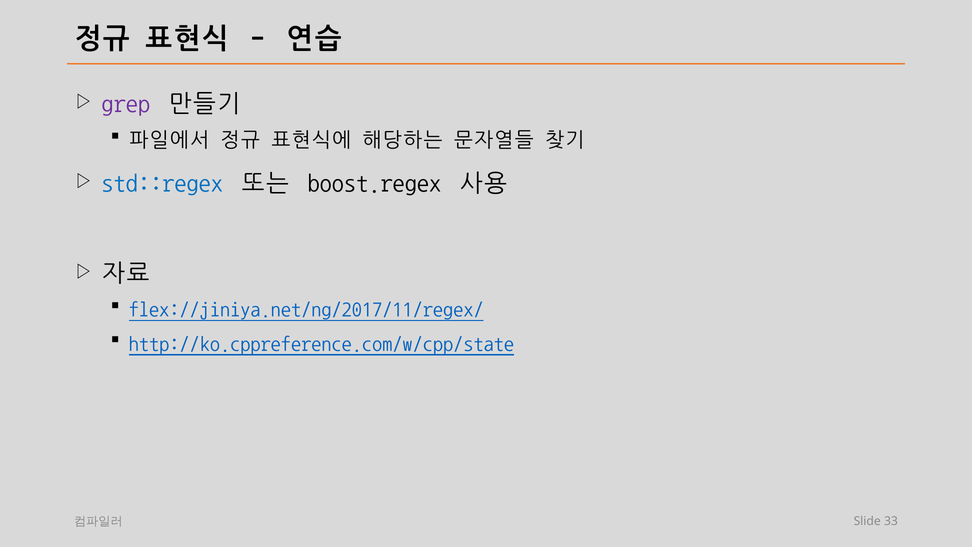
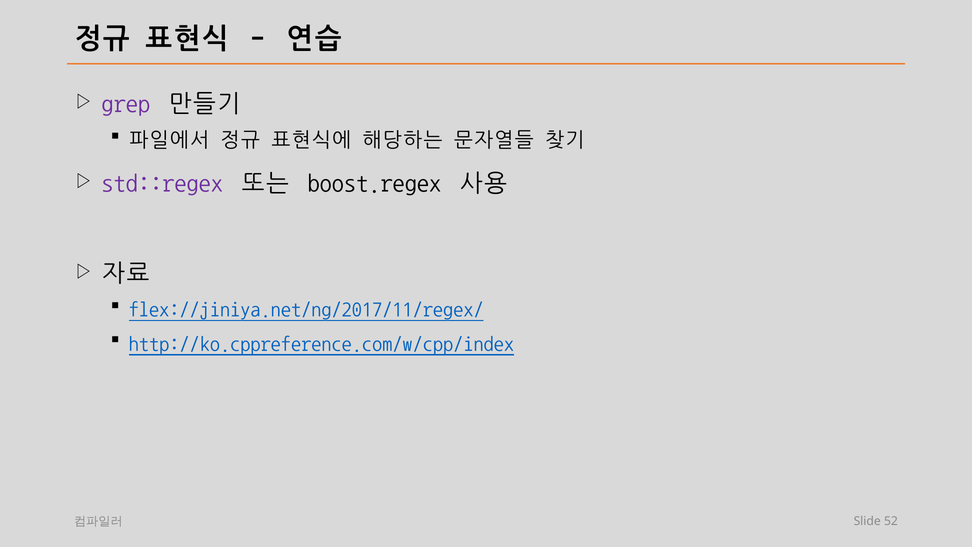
std::regex colour: blue -> purple
http://ko.cppreference.com/w/cpp/state: http://ko.cppreference.com/w/cpp/state -> http://ko.cppreference.com/w/cpp/index
33: 33 -> 52
